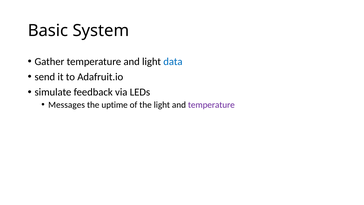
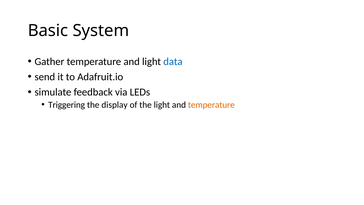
Messages: Messages -> Triggering
uptime: uptime -> display
temperature at (211, 105) colour: purple -> orange
